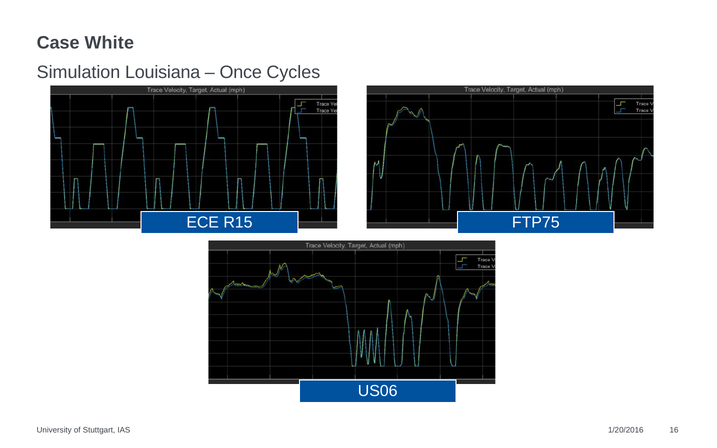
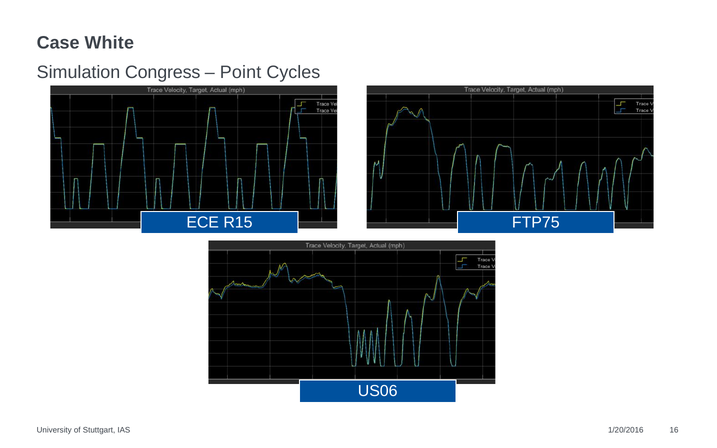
Louisiana: Louisiana -> Congress
Once: Once -> Point
